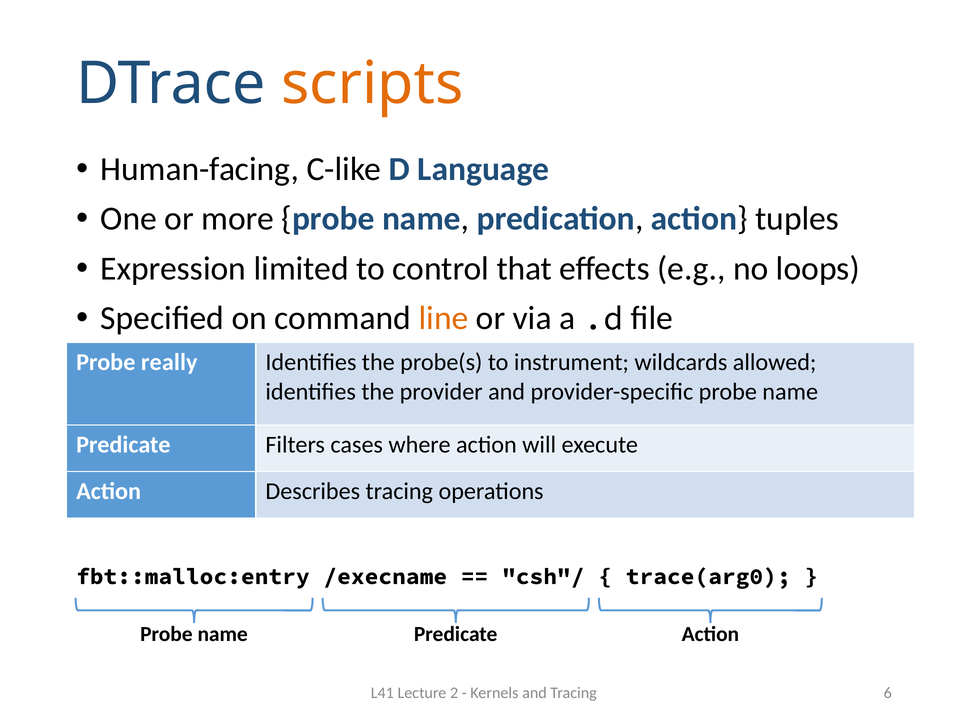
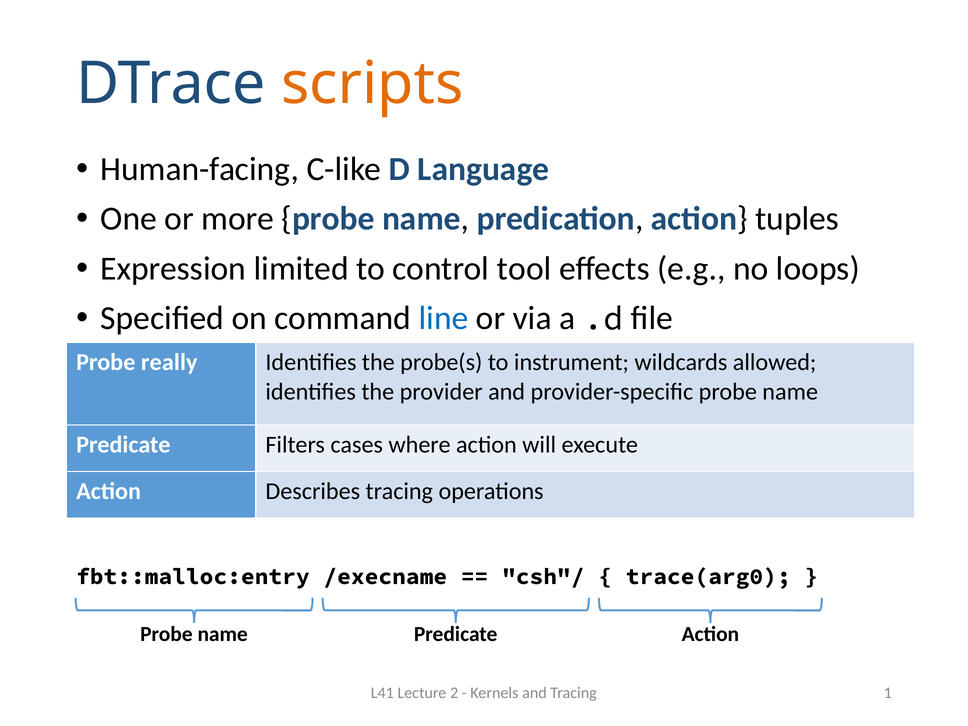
that: that -> tool
line colour: orange -> blue
6: 6 -> 1
